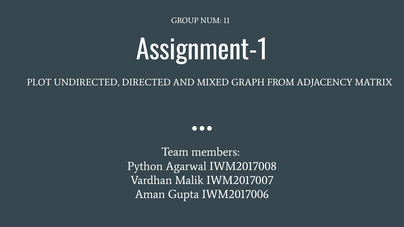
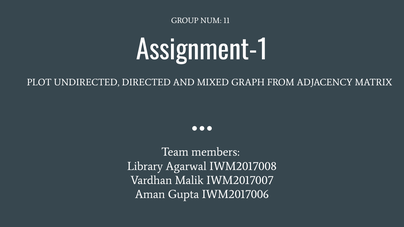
Python: Python -> Library
